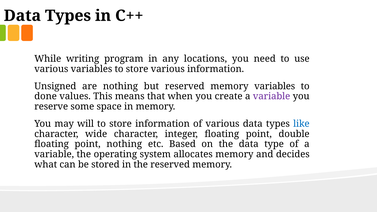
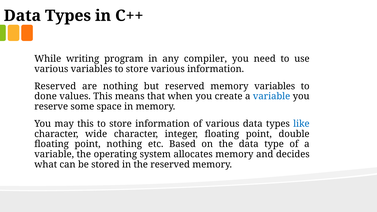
locations: locations -> compiler
Unsigned at (55, 86): Unsigned -> Reserved
variable at (272, 96) colour: purple -> blue
may will: will -> this
